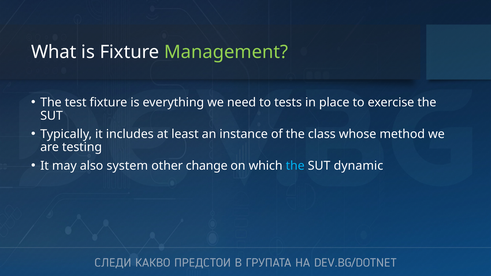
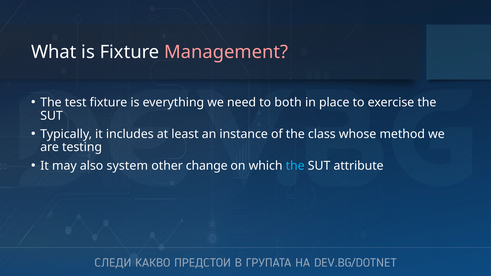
Management colour: light green -> pink
tests: tests -> both
dynamic: dynamic -> attribute
